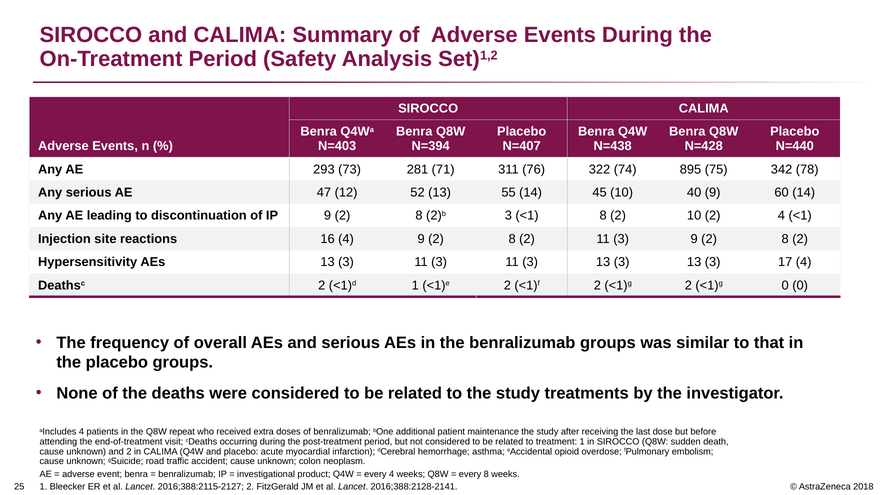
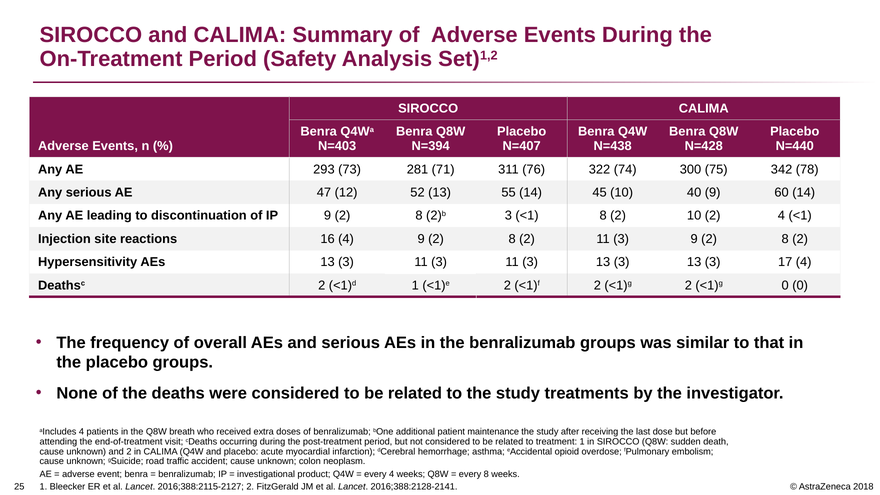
895: 895 -> 300
repeat: repeat -> breath
